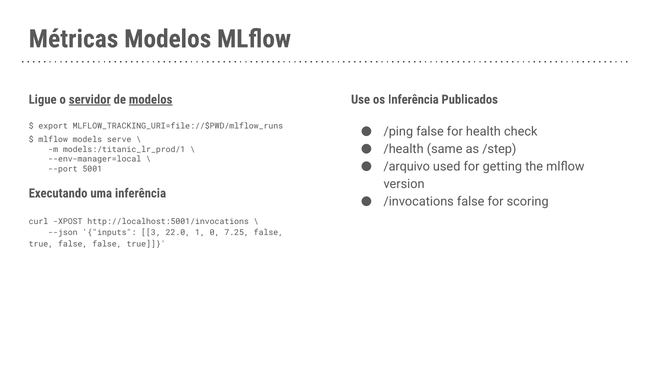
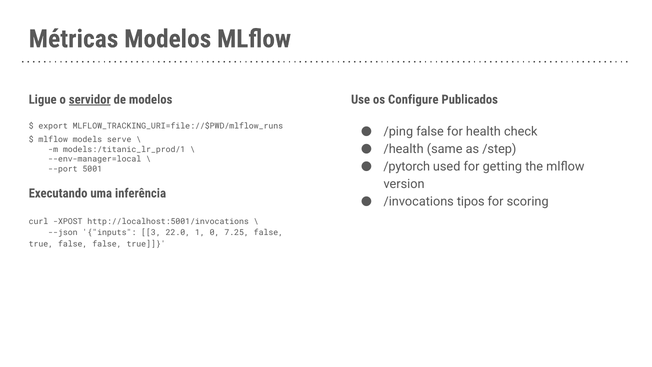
modelos at (151, 99) underline: present -> none
os Inferência: Inferência -> Configure
/arquivo: /arquivo -> /pytorch
/invocations false: false -> tipos
